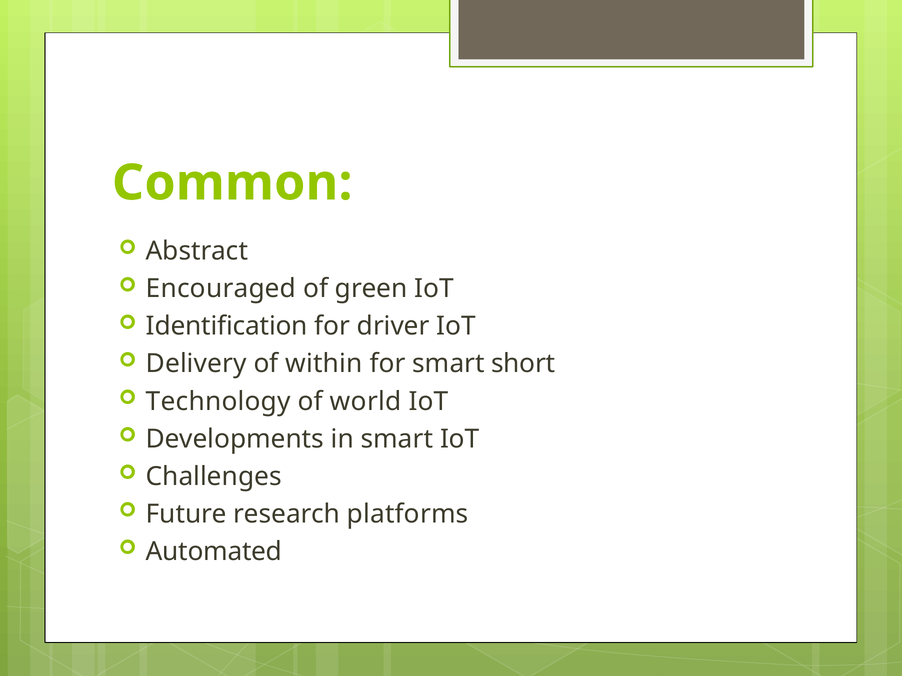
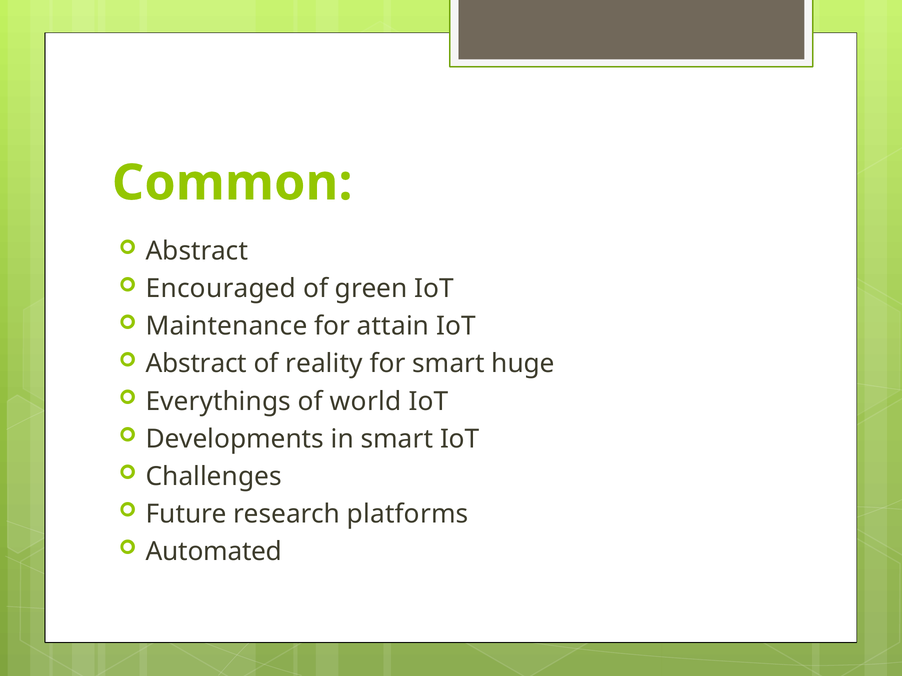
Identification: Identification -> Maintenance
driver: driver -> attain
Delivery at (196, 364): Delivery -> Abstract
within: within -> reality
short: short -> huge
Technology: Technology -> Everythings
